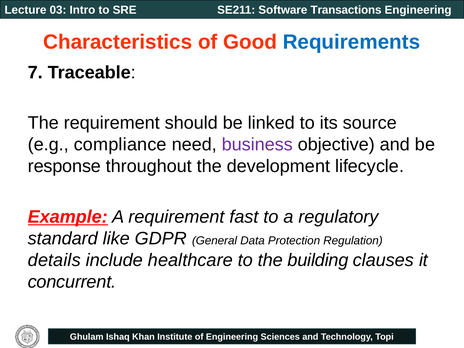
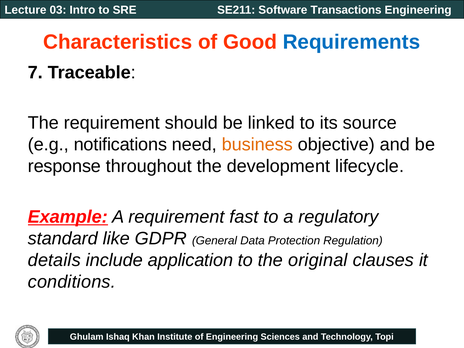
compliance: compliance -> notifications
business colour: purple -> orange
healthcare: healthcare -> application
building: building -> original
concurrent: concurrent -> conditions
